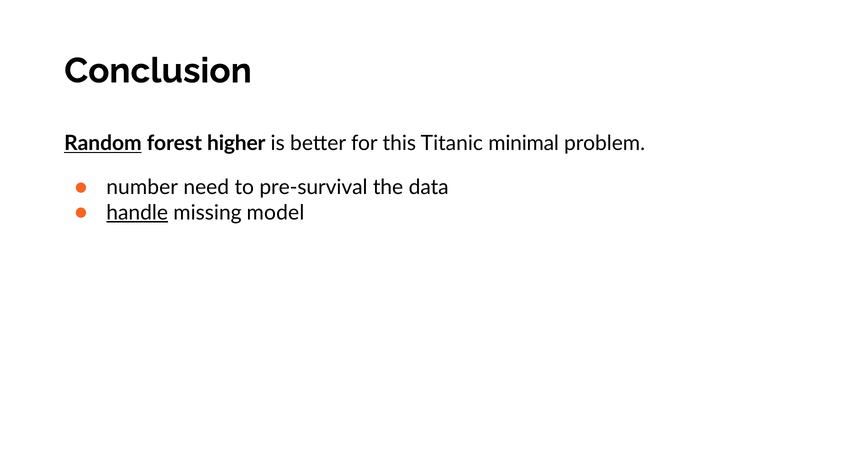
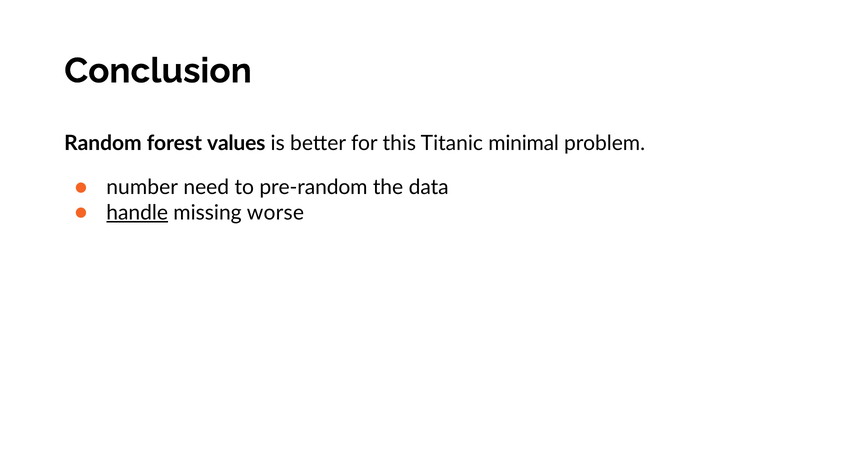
Random underline: present -> none
higher: higher -> values
pre-survival: pre-survival -> pre-random
model: model -> worse
